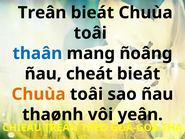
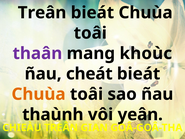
thaân colour: blue -> purple
ñoâng: ñoâng -> khoùc
thaønh: thaønh -> thaùnh
THEO: THEO -> GIAN
